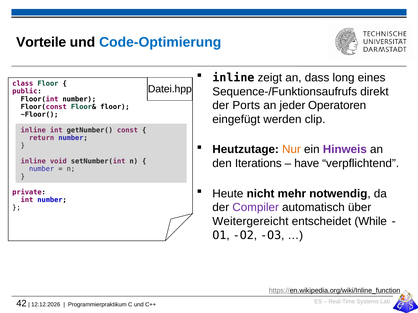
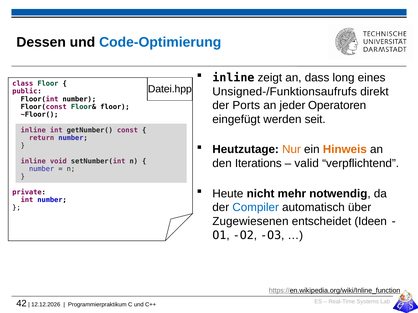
Vorteile: Vorteile -> Dessen
Sequence-/Funktionsaufrufs: Sequence-/Funktionsaufrufs -> Unsigned-/Funktionsaufrufs
clip: clip -> seit
Hinweis colour: purple -> orange
have: have -> valid
Compiler colour: purple -> blue
Weitergereicht: Weitergereicht -> Zugewiesenen
While: While -> Ideen
